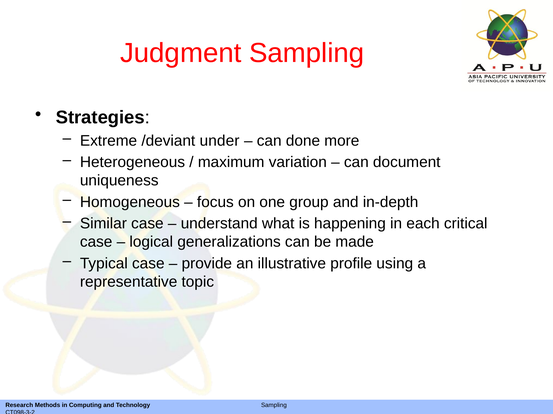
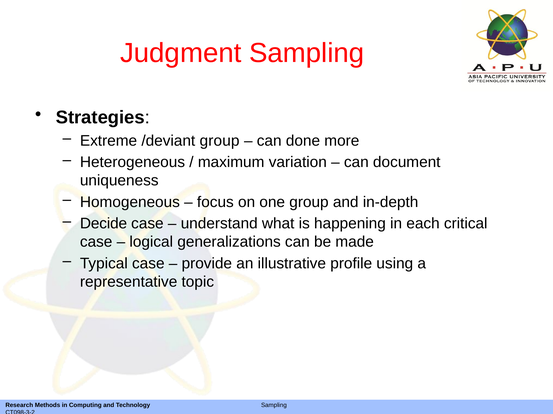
/deviant under: under -> group
Similar: Similar -> Decide
